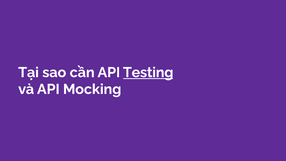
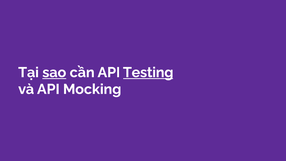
sao underline: none -> present
